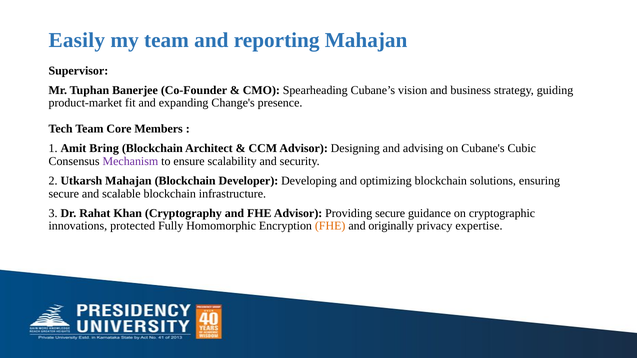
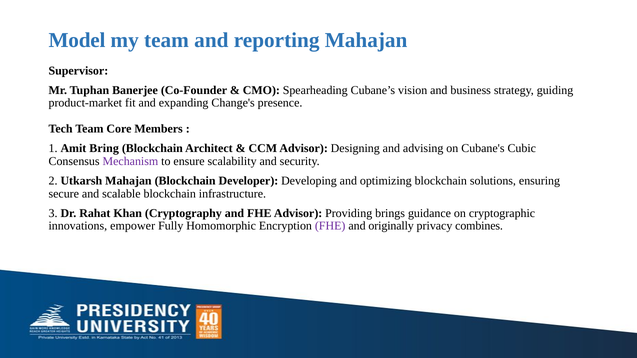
Easily: Easily -> Model
Providing secure: secure -> brings
protected: protected -> empower
FHE at (330, 226) colour: orange -> purple
expertise: expertise -> combines
